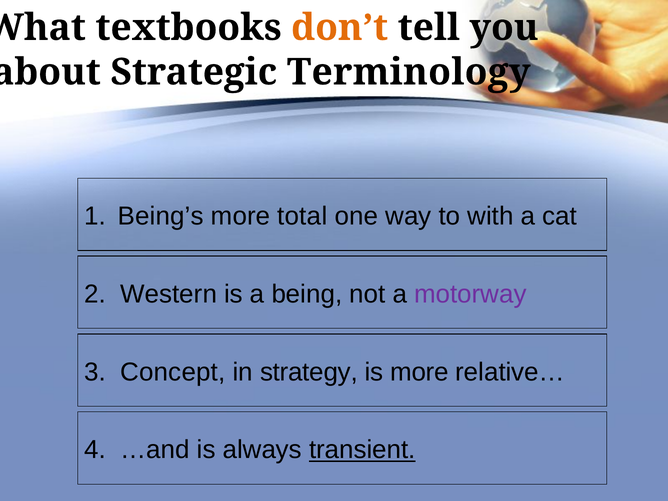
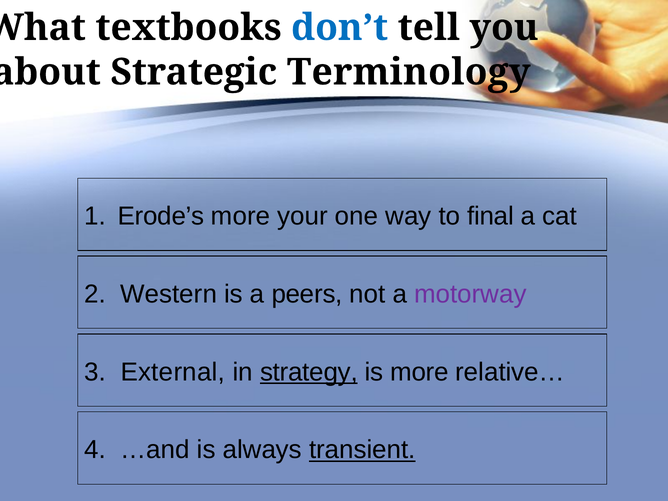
don’t colour: orange -> blue
Being’s: Being’s -> Erode’s
total: total -> your
with: with -> final
being: being -> peers
Concept: Concept -> External
strategy underline: none -> present
